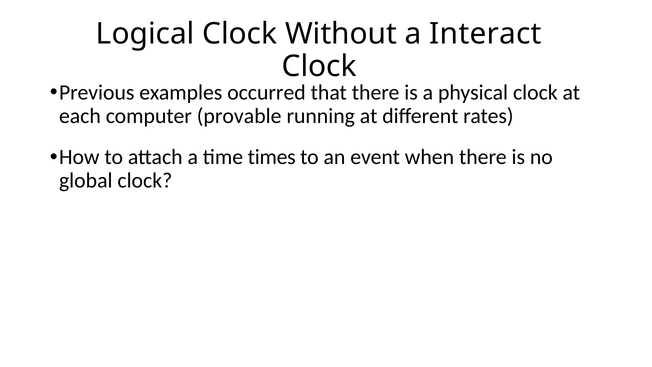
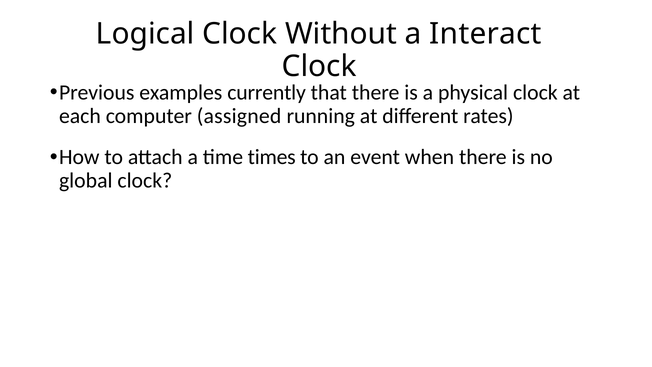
occurred: occurred -> currently
provable: provable -> assigned
